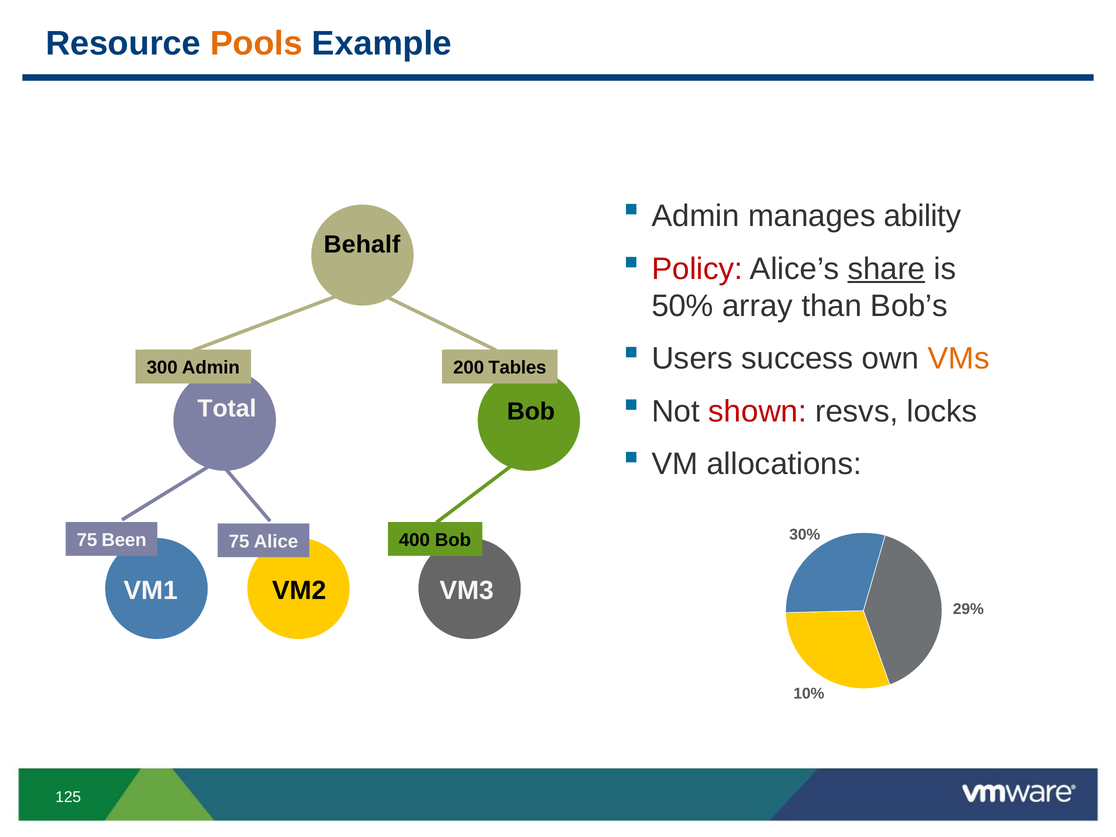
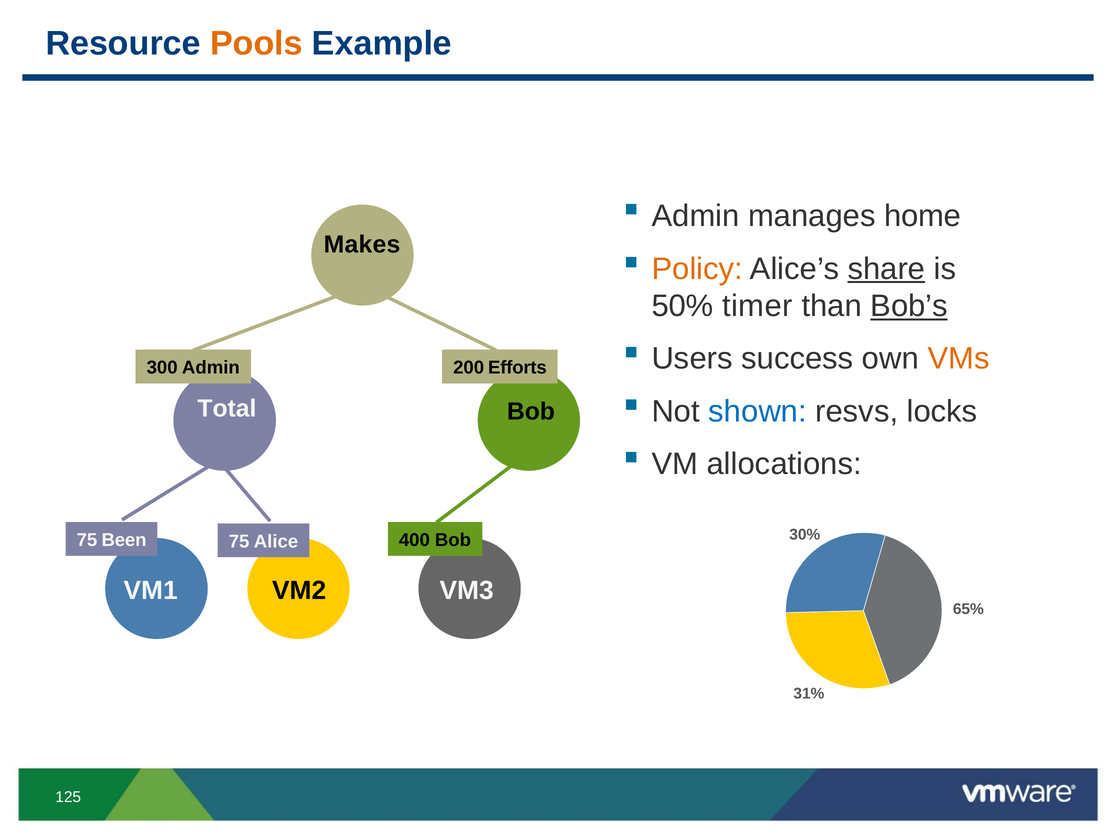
ability: ability -> home
Behalf: Behalf -> Makes
Policy colour: red -> orange
array: array -> timer
Bob’s underline: none -> present
Tables: Tables -> Efforts
shown colour: red -> blue
29%: 29% -> 65%
10%: 10% -> 31%
